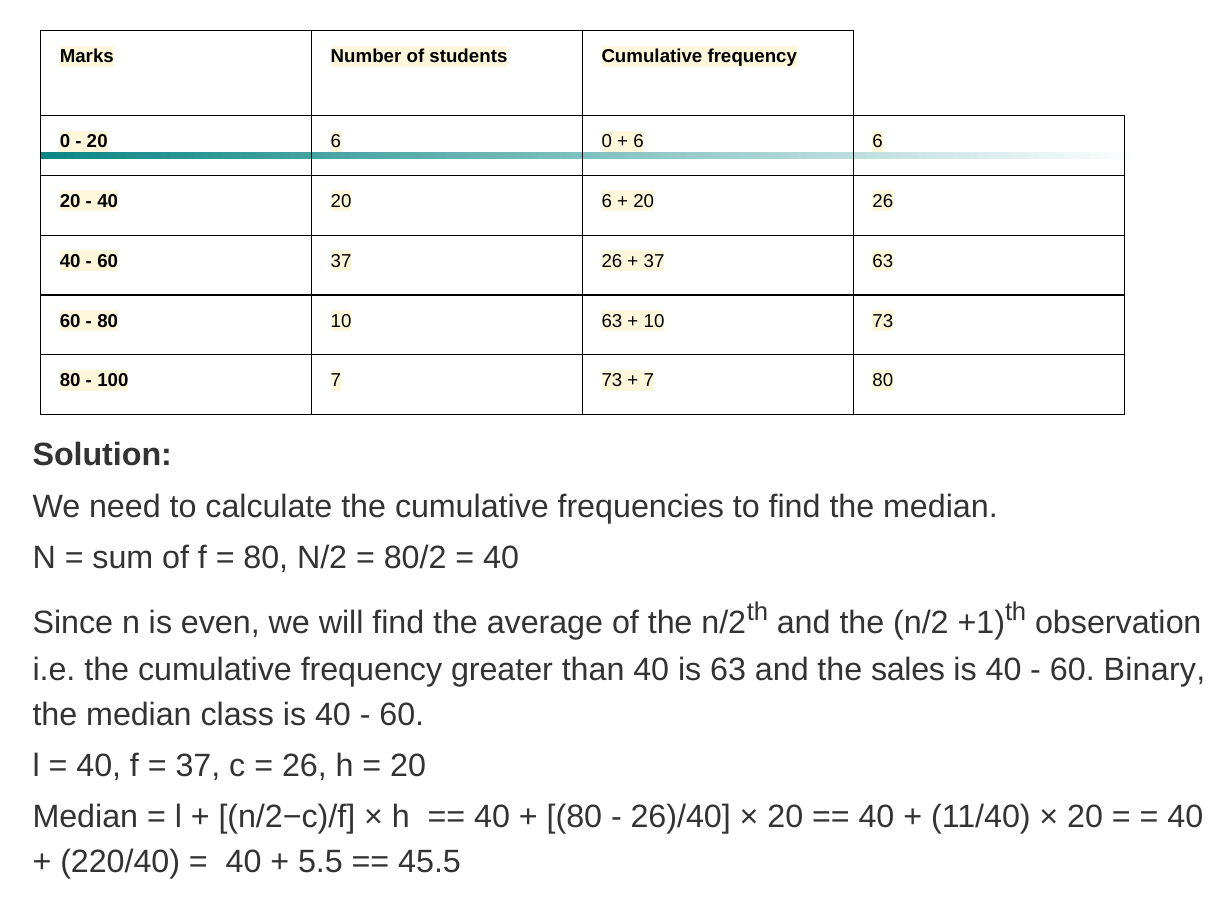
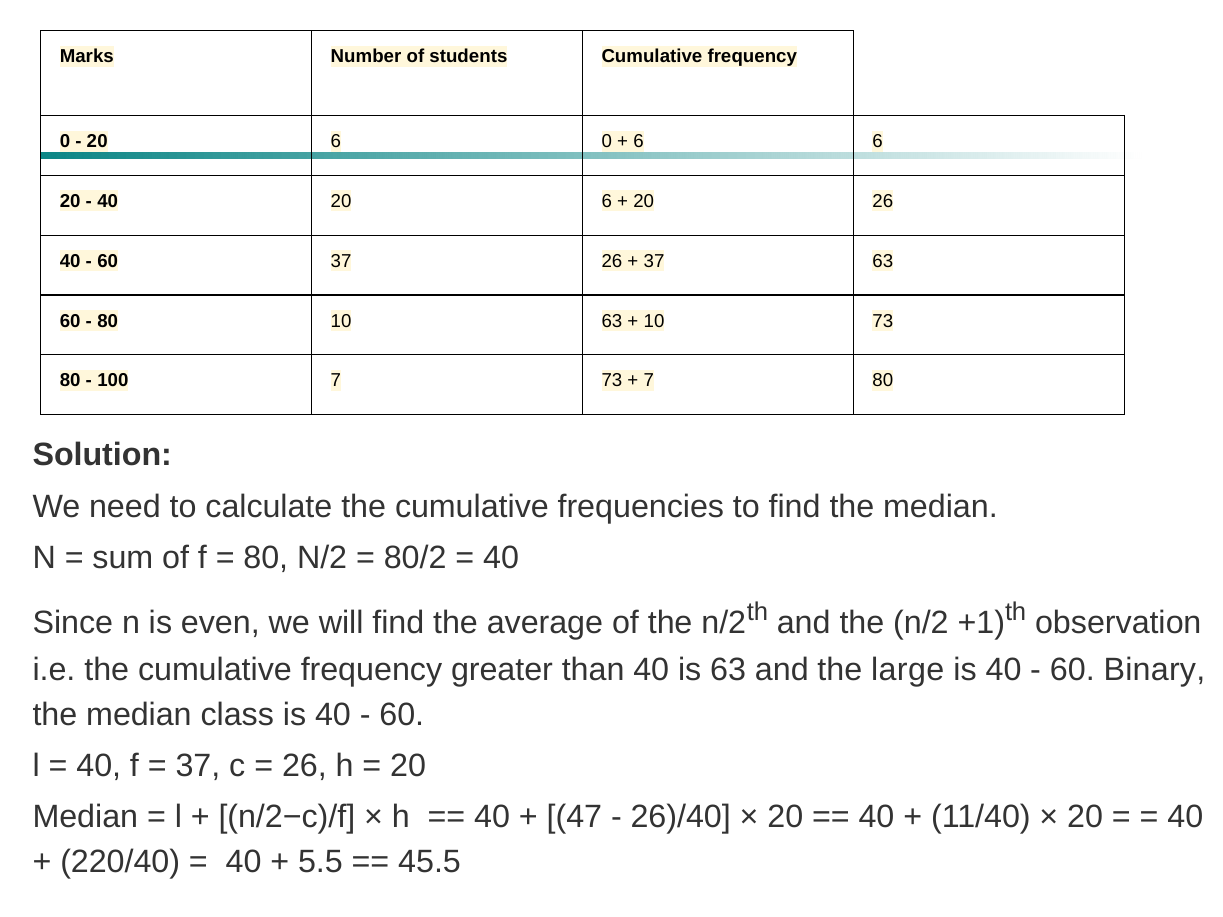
sales: sales -> large
80 at (574, 817): 80 -> 47
